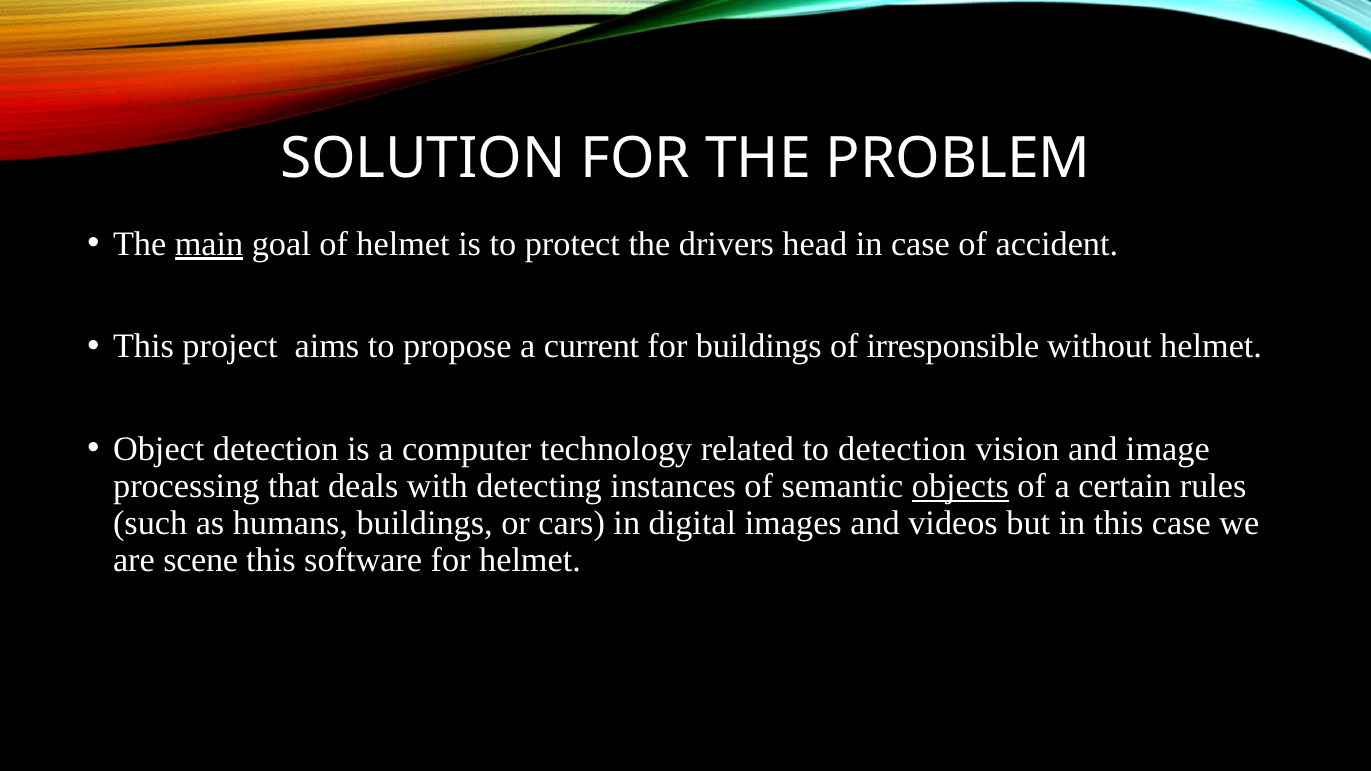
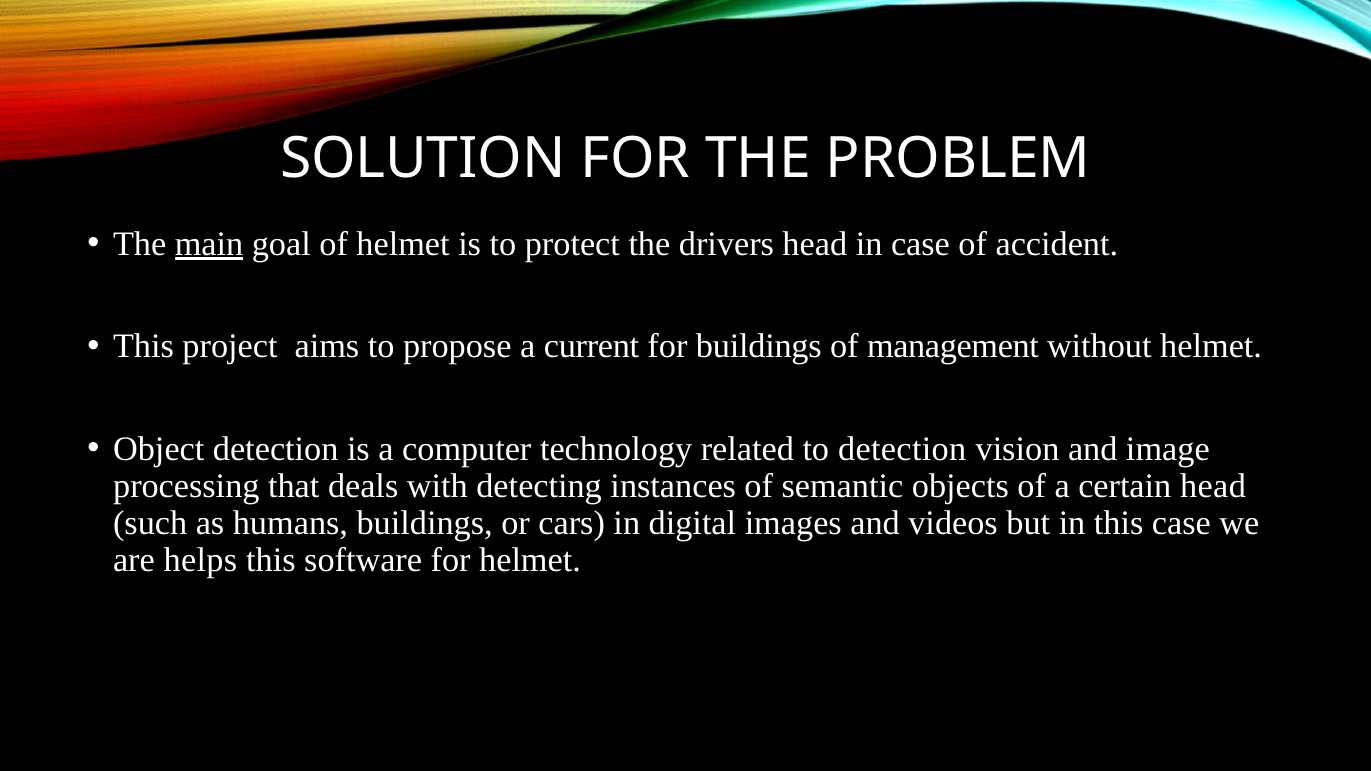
irresponsible: irresponsible -> management
objects underline: present -> none
certain rules: rules -> head
scene: scene -> helps
